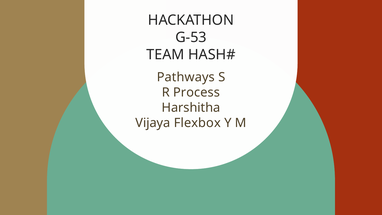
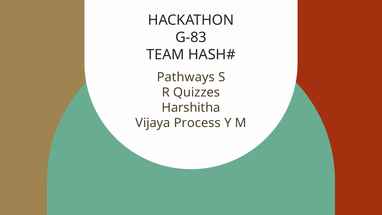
G-53: G-53 -> G-83
Process: Process -> Quizzes
Flexbox: Flexbox -> Process
